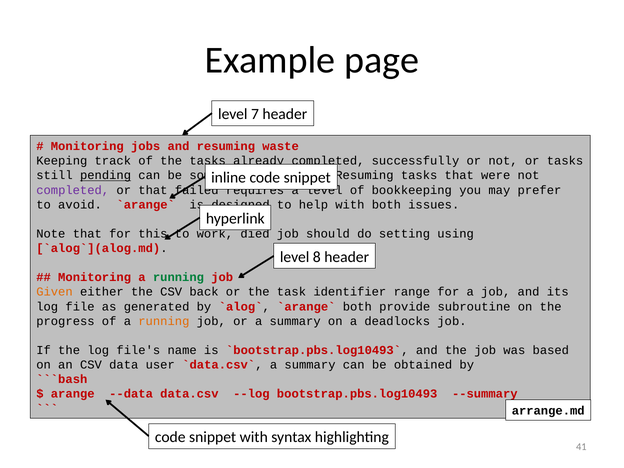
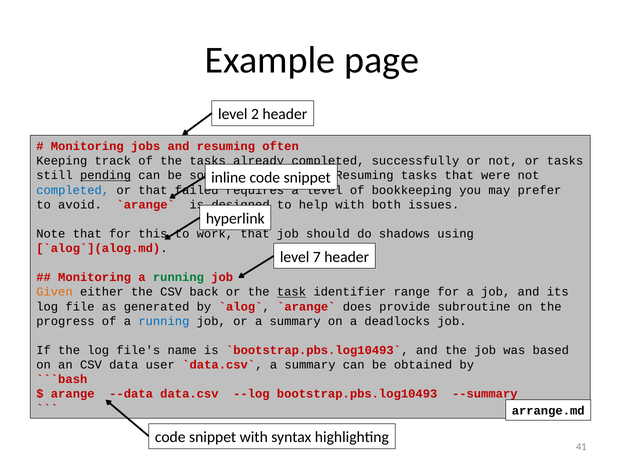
7: 7 -> 2
waste: waste -> often
completed at (73, 190) colour: purple -> blue
work died: died -> that
setting: setting -> shadows
8: 8 -> 7
task underline: none -> present
both at (357, 307): both -> does
running at (164, 321) colour: orange -> blue
